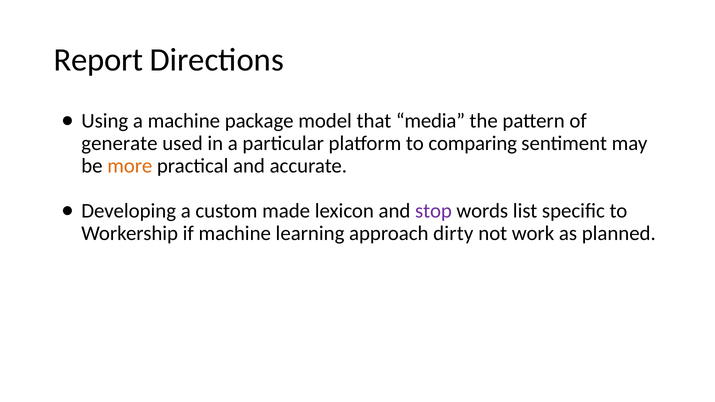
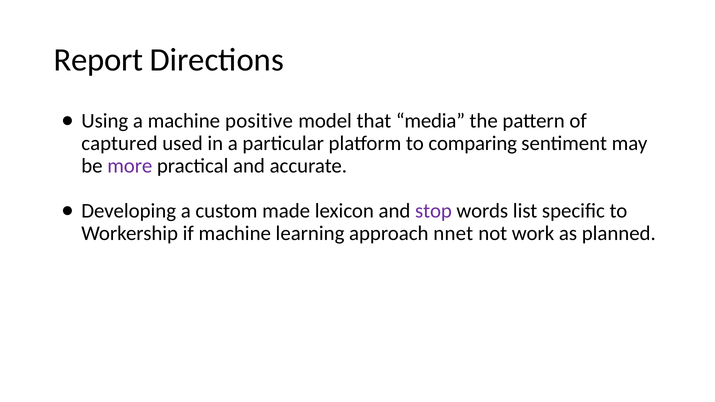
package: package -> positive
generate: generate -> captured
more colour: orange -> purple
dirty: dirty -> nnet
